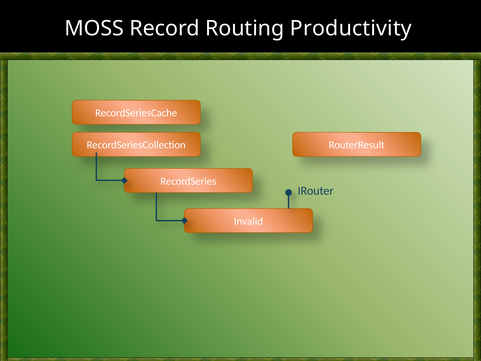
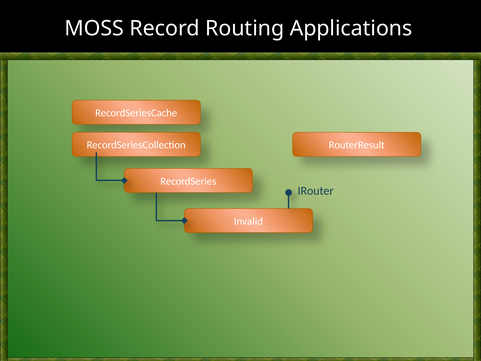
Productivity: Productivity -> Applications
